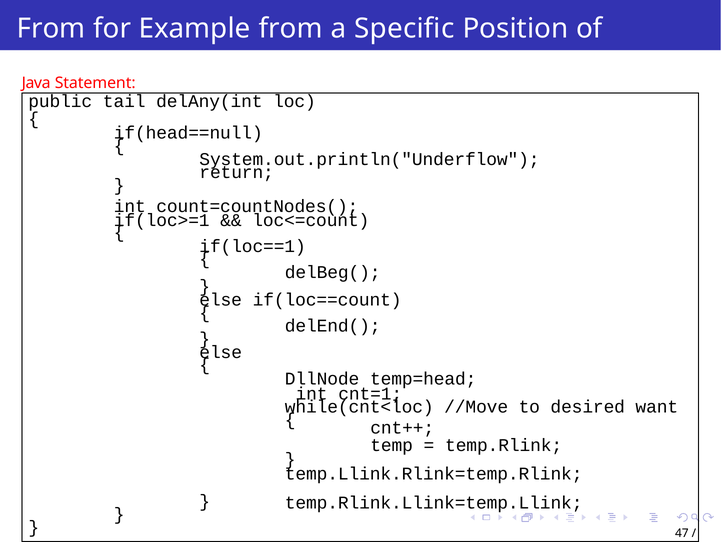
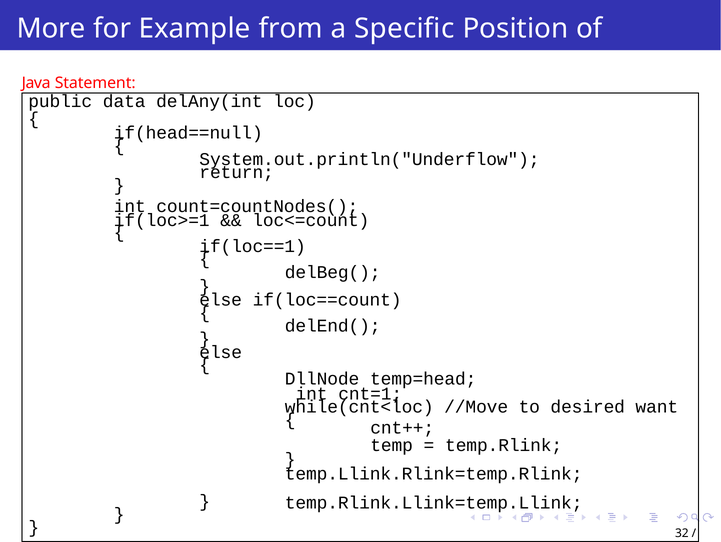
From at (51, 28): From -> More
tail: tail -> data
47: 47 -> 32
